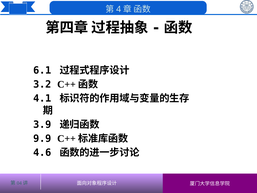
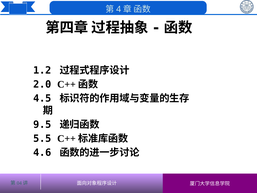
6.1: 6.1 -> 1.2
3.2: 3.2 -> 2.0
4.1: 4.1 -> 4.5
3.9: 3.9 -> 9.5
9.9: 9.9 -> 5.5
